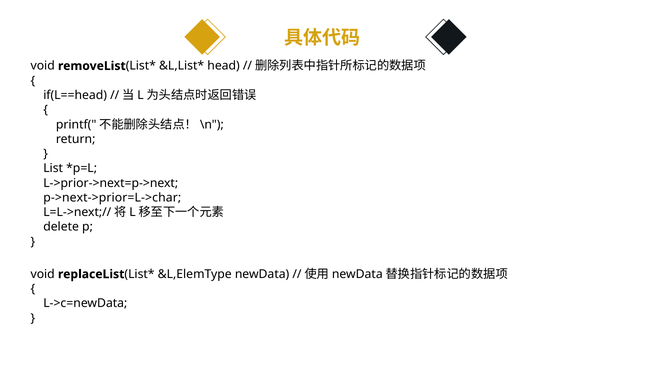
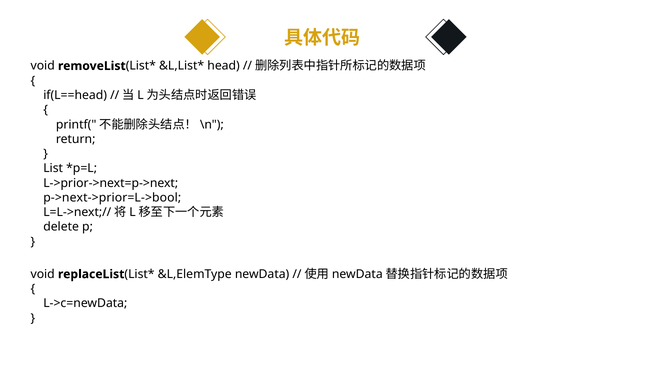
p->next->prior=L->char: p->next->prior=L->char -> p->next->prior=L->bool
